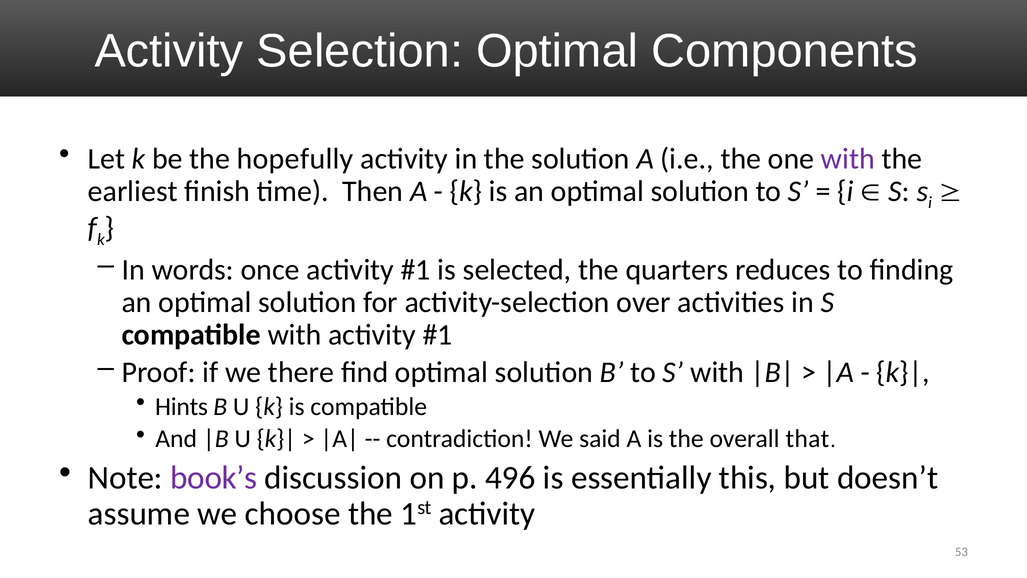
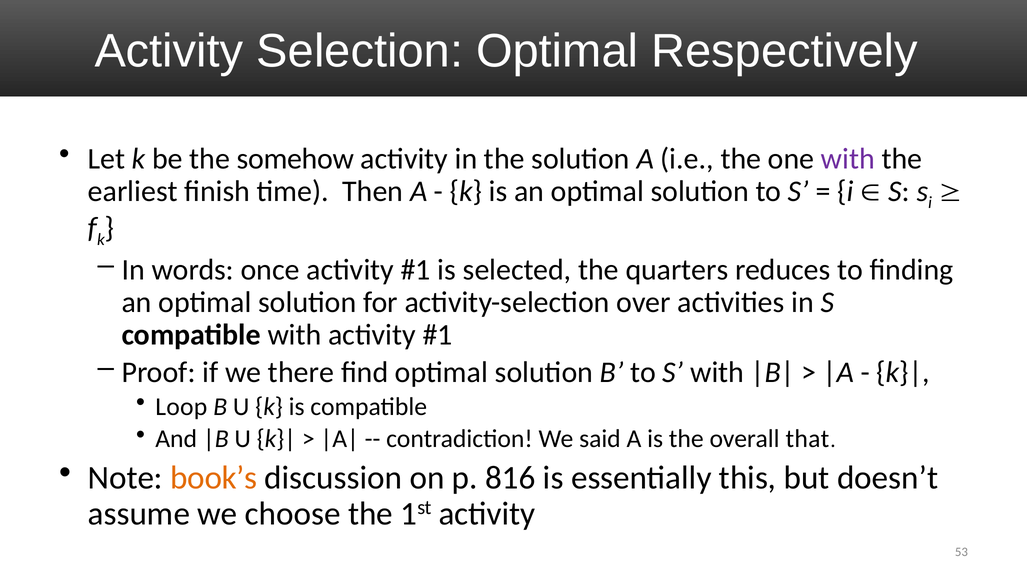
Components: Components -> Respectively
hopefully: hopefully -> somehow
Hints: Hints -> Loop
book’s colour: purple -> orange
496: 496 -> 816
